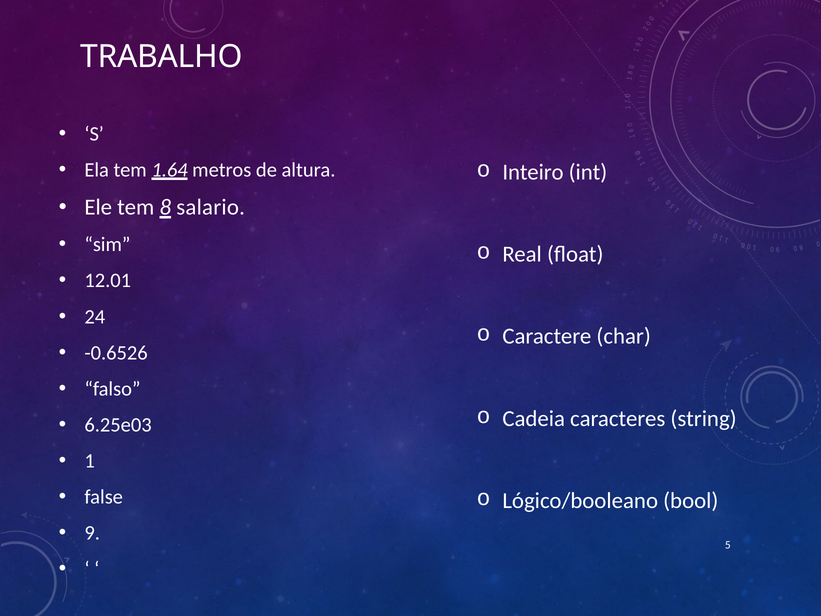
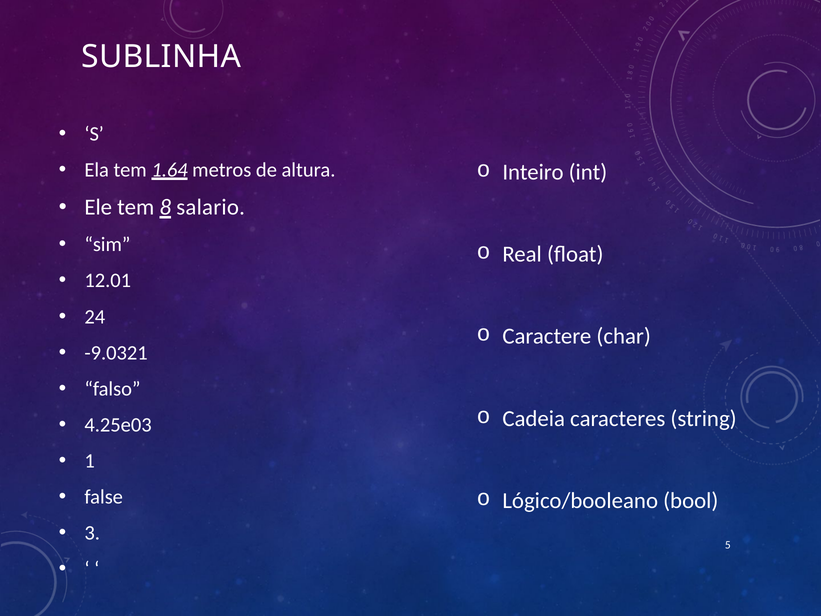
TRABALHO: TRABALHO -> SUBLINHA
-0.6526: -0.6526 -> -9.0321
6.25e03: 6.25e03 -> 4.25e03
9: 9 -> 3
